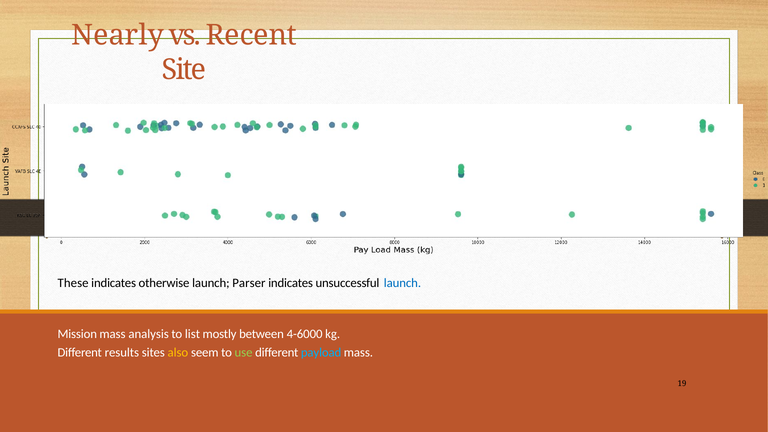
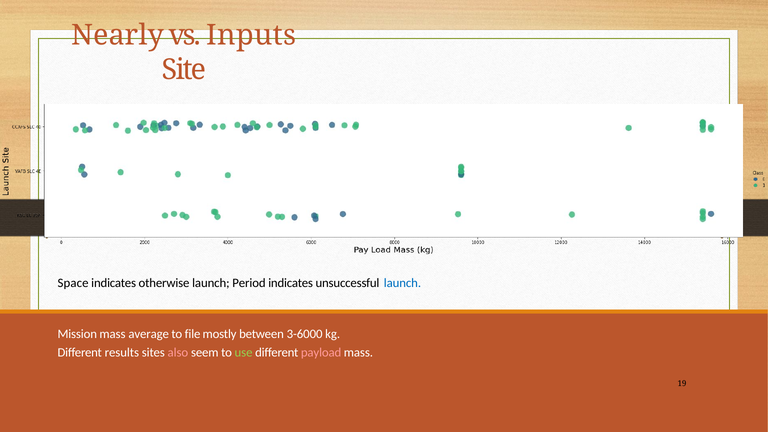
Recent: Recent -> Inputs
These: These -> Space
Parser: Parser -> Period
analysis: analysis -> average
list: list -> file
4-6000: 4-6000 -> 3-6000
also colour: yellow -> pink
payload colour: light blue -> pink
